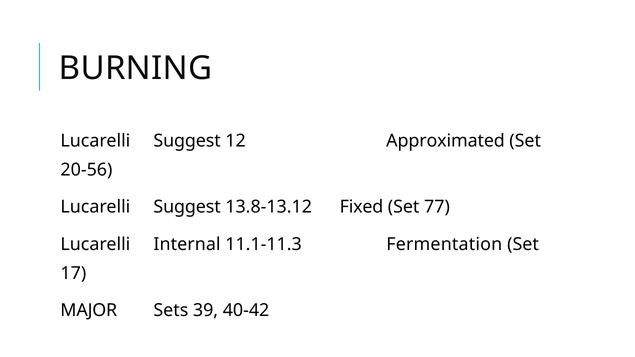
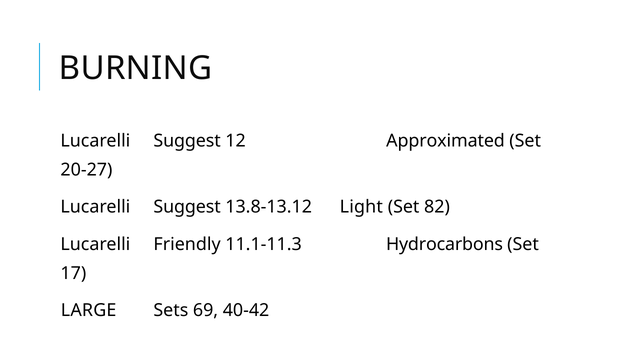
20-56: 20-56 -> 20-27
Fixed: Fixed -> Light
77: 77 -> 82
Internal: Internal -> Friendly
Fermentation: Fermentation -> Hydrocarbons
MAJOR: MAJOR -> LARGE
39: 39 -> 69
